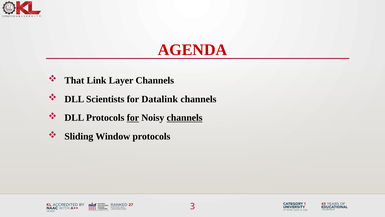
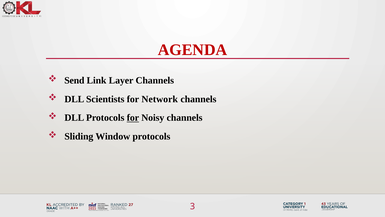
That: That -> Send
Datalink: Datalink -> Network
channels at (185, 118) underline: present -> none
